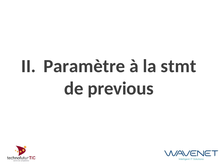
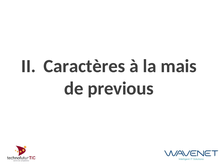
Paramètre: Paramètre -> Caractères
stmt: stmt -> mais
